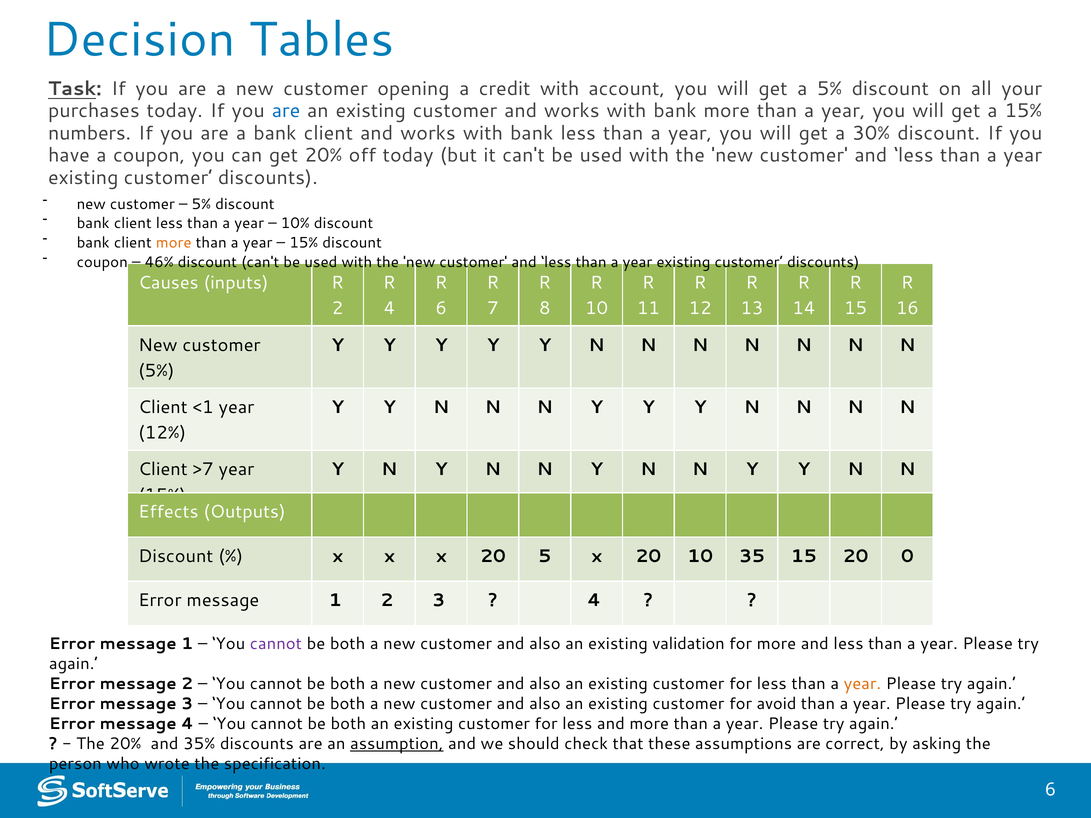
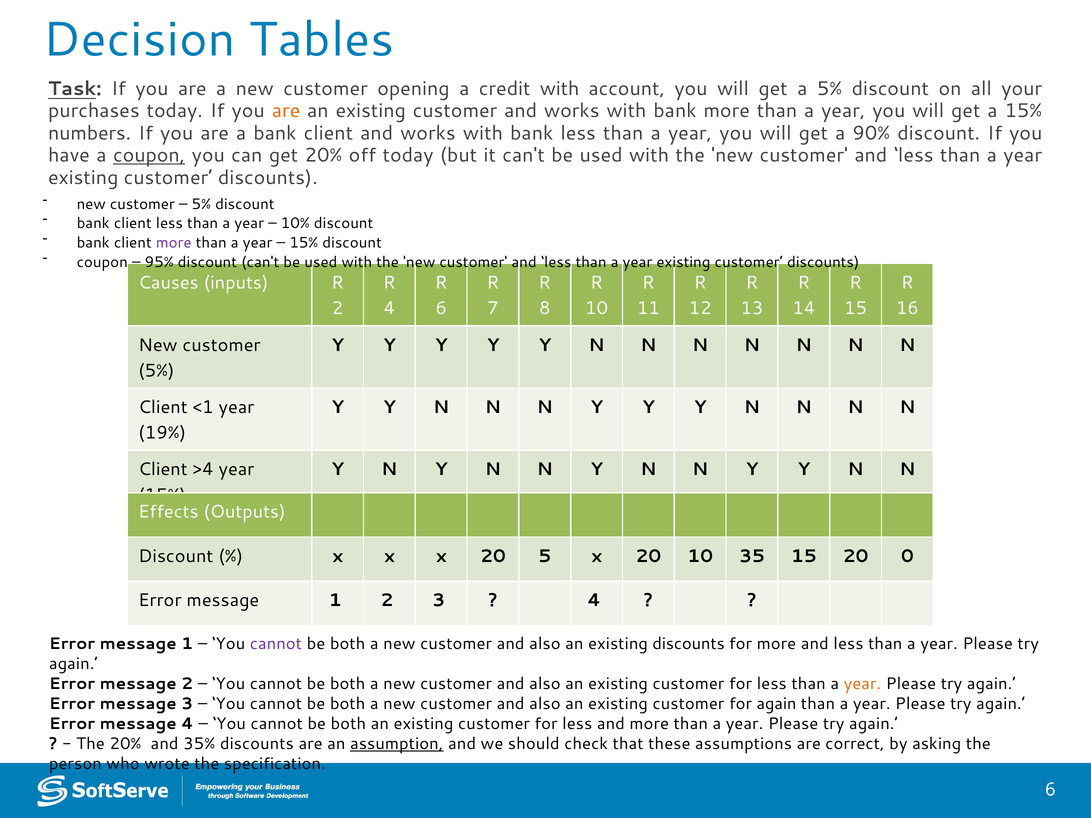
are at (286, 111) colour: blue -> orange
30%: 30% -> 90%
coupon at (149, 155) underline: none -> present
more at (174, 243) colour: orange -> purple
46%: 46% -> 95%
12%: 12% -> 19%
>7: >7 -> >4
existing validation: validation -> discounts
for avoid: avoid -> again
